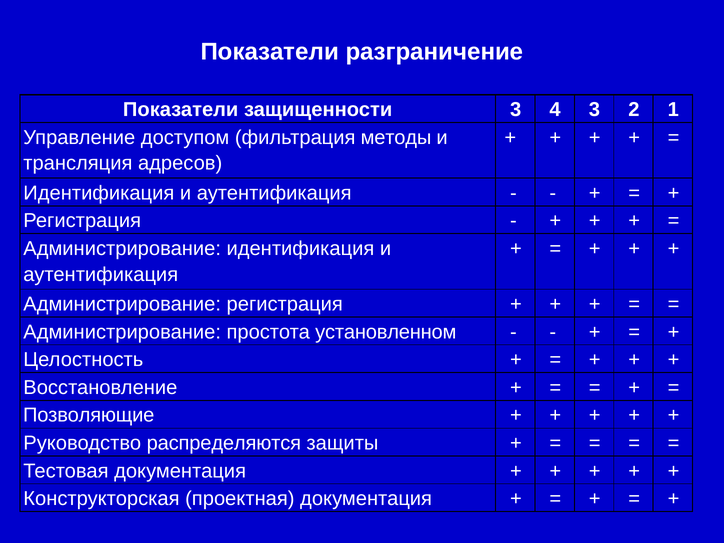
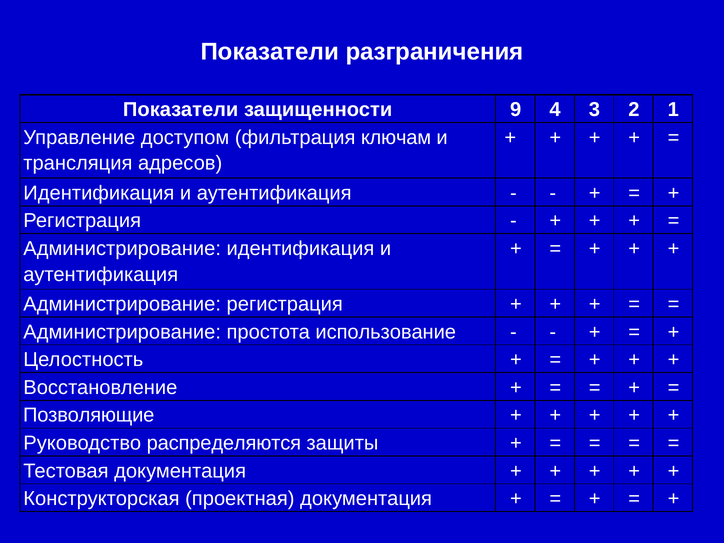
разграничение: разграничение -> разграничения
защищенности 3: 3 -> 9
методы: методы -> ключам
установленном: установленном -> использование
